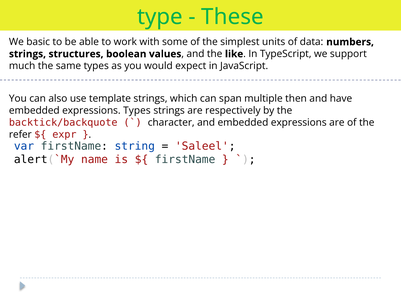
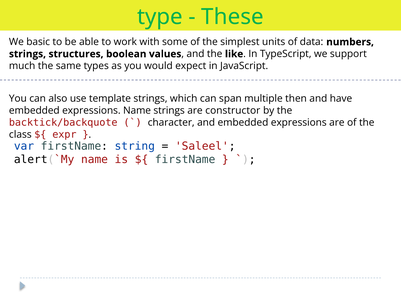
expressions Types: Types -> Name
respectively: respectively -> constructor
refer: refer -> class
